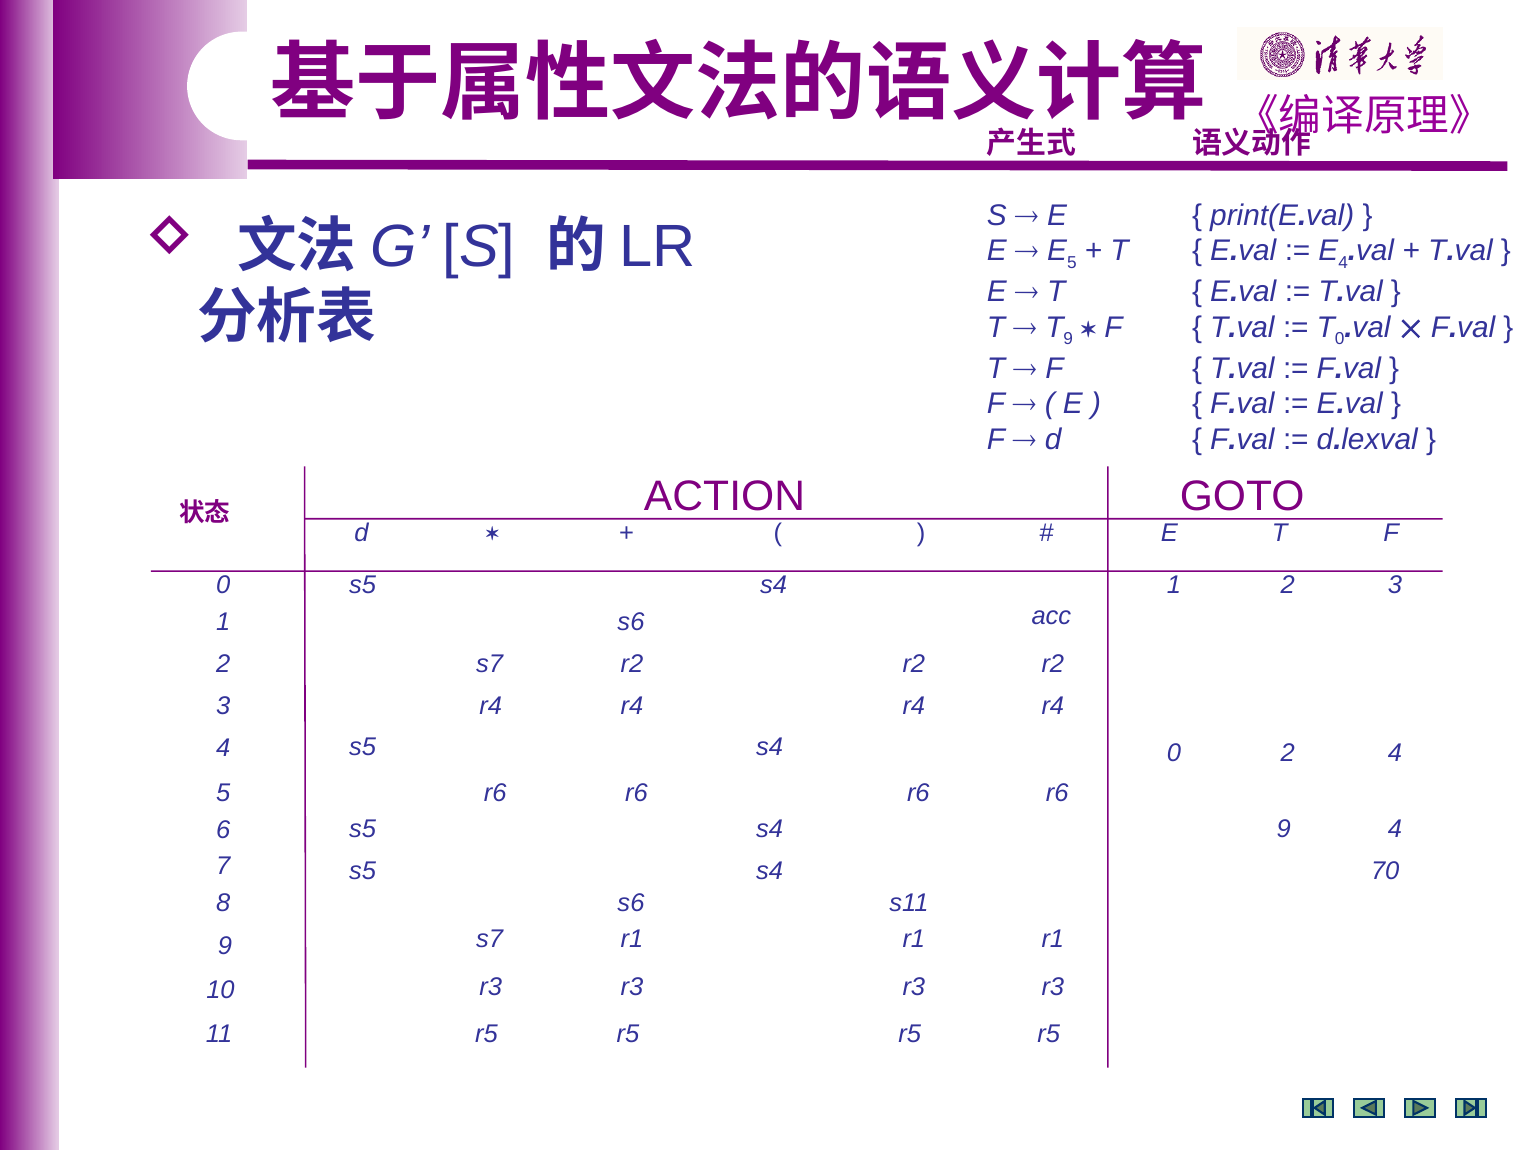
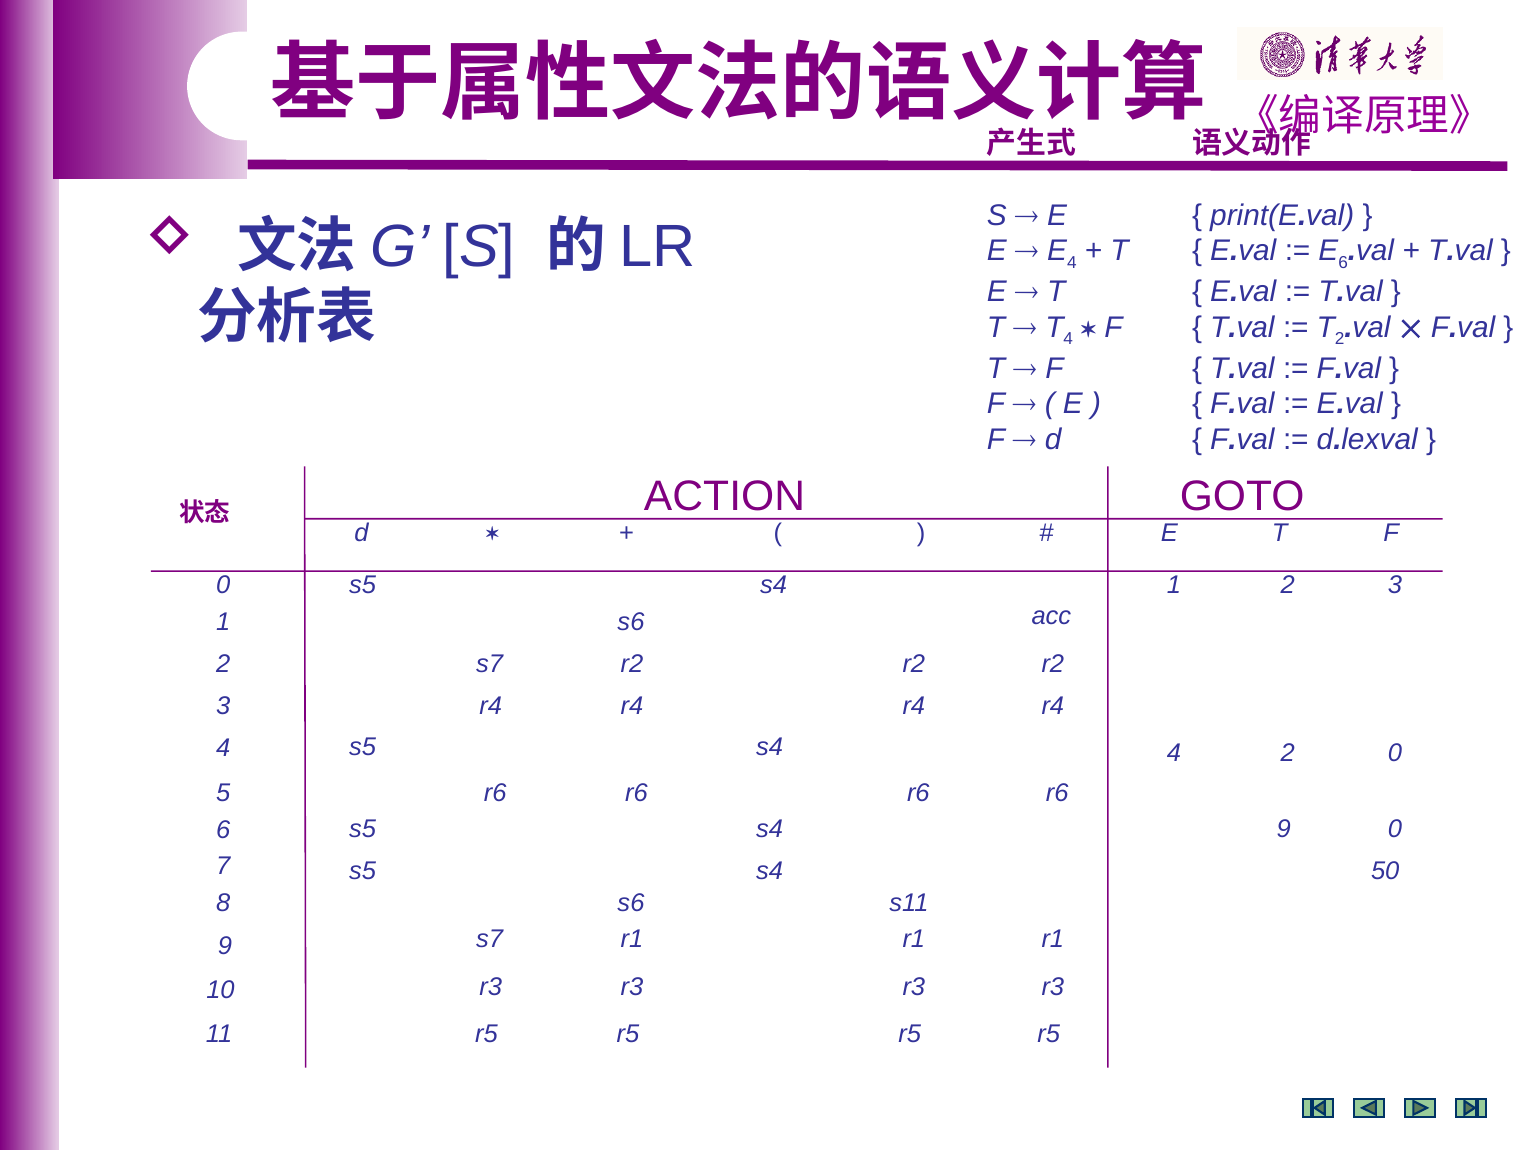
E 5: 5 -> 4
E 4: 4 -> 6
T 9: 9 -> 4
T 0: 0 -> 2
s4 0: 0 -> 4
2 4: 4 -> 0
9 4: 4 -> 0
70: 70 -> 50
